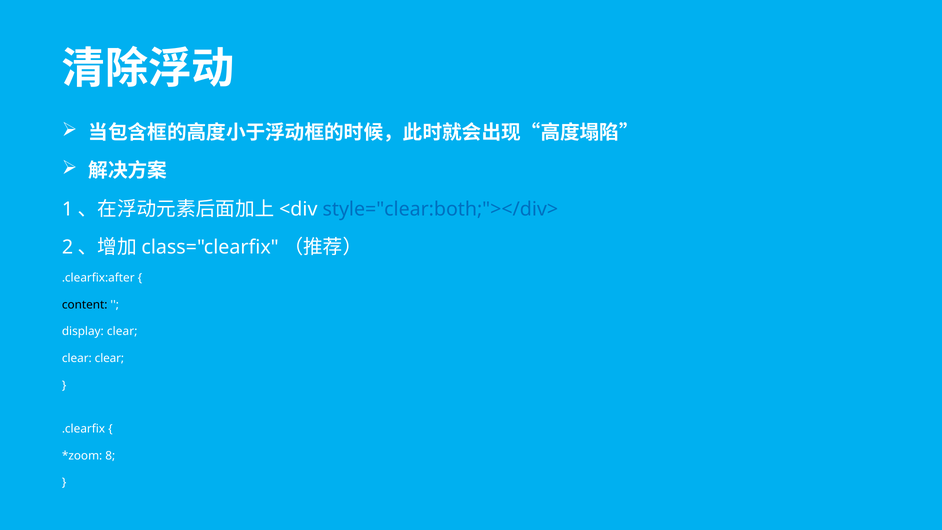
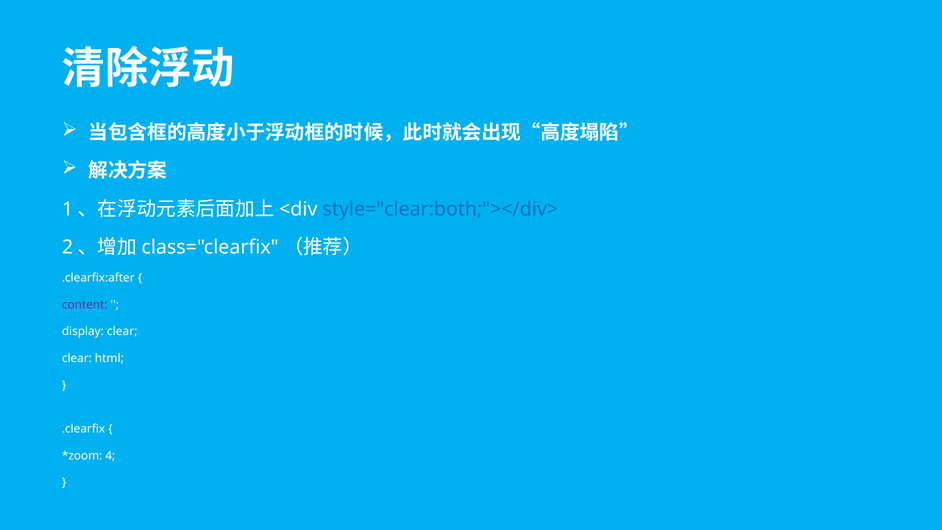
content colour: black -> purple
clear at (109, 358): clear -> html
8: 8 -> 4
